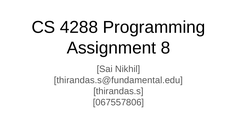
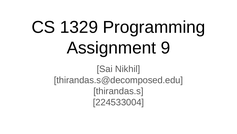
4288: 4288 -> 1329
8: 8 -> 9
thirandas.s@fundamental.edu: thirandas.s@fundamental.edu -> thirandas.s@decomposed.edu
067557806: 067557806 -> 224533004
